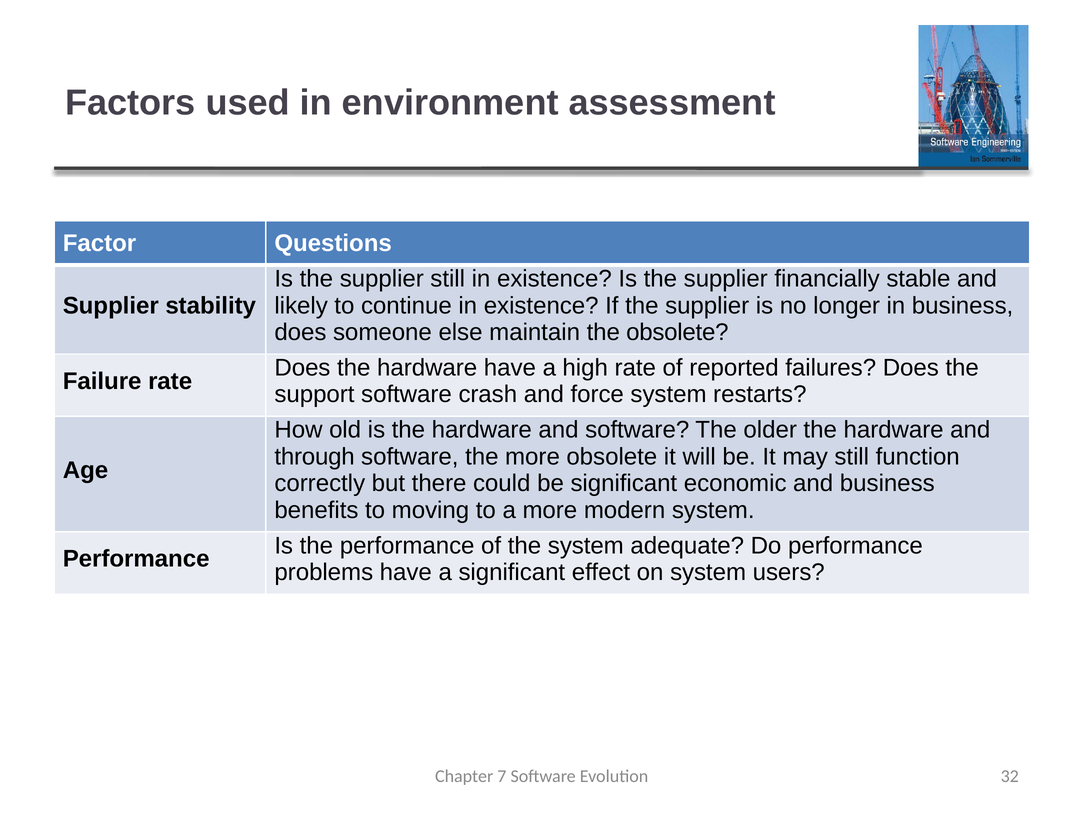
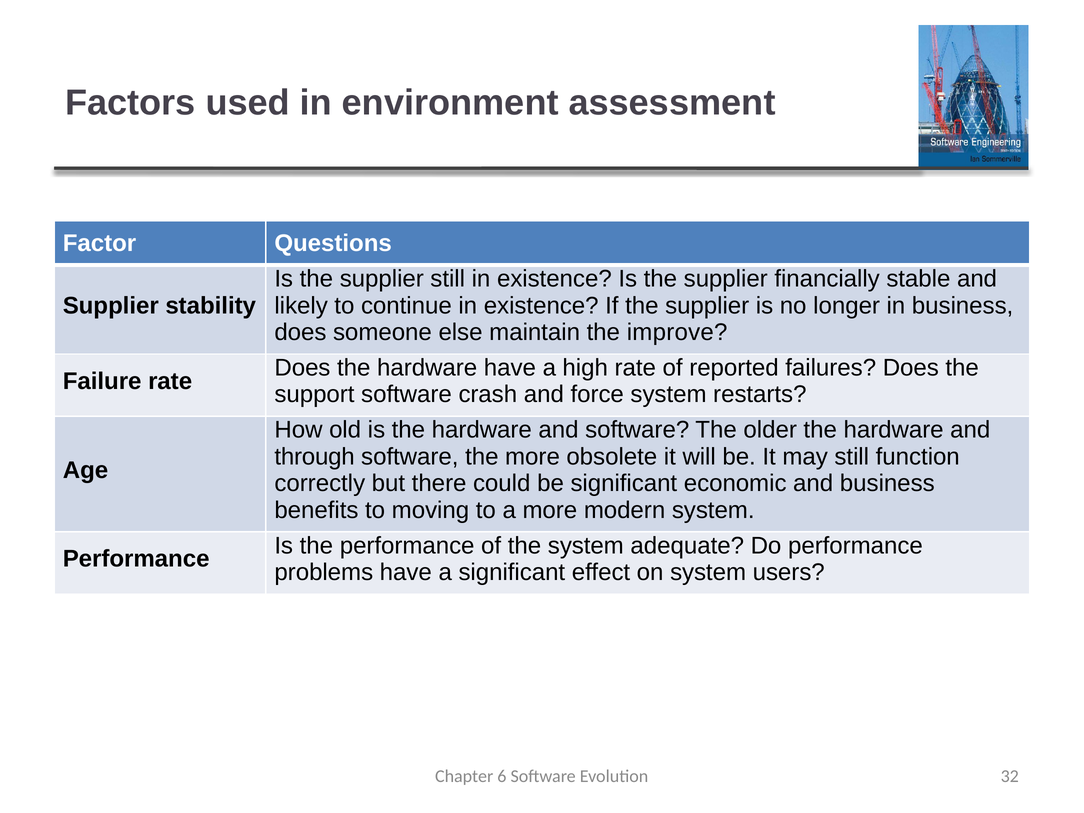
the obsolete: obsolete -> improve
7: 7 -> 6
